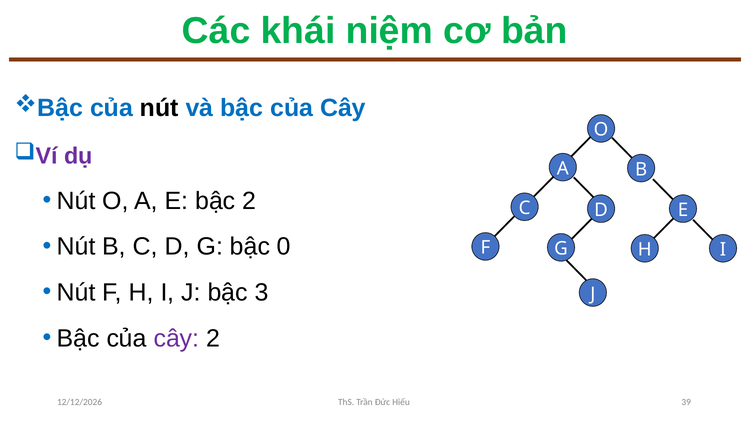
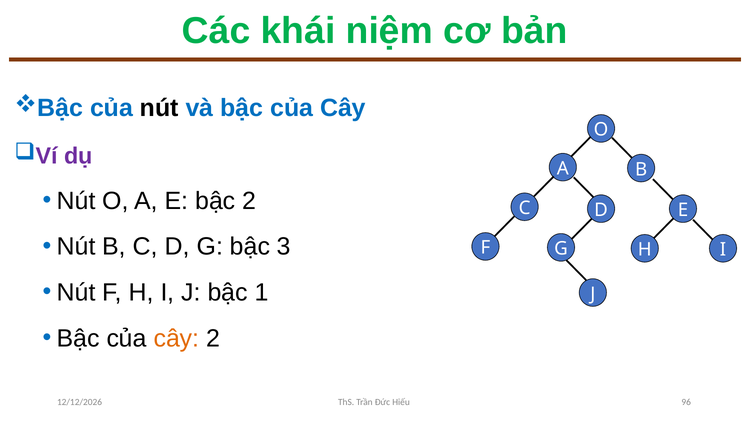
0: 0 -> 3
3: 3 -> 1
cây at (176, 338) colour: purple -> orange
39: 39 -> 96
